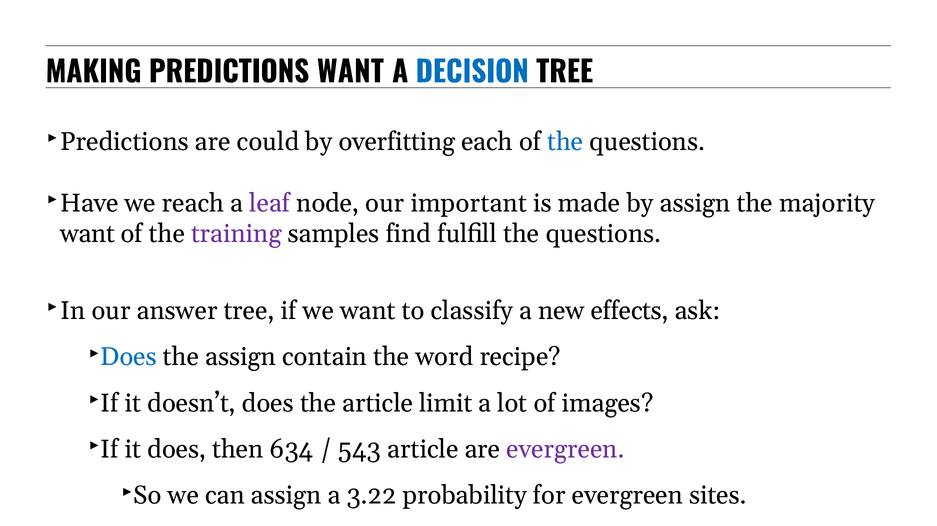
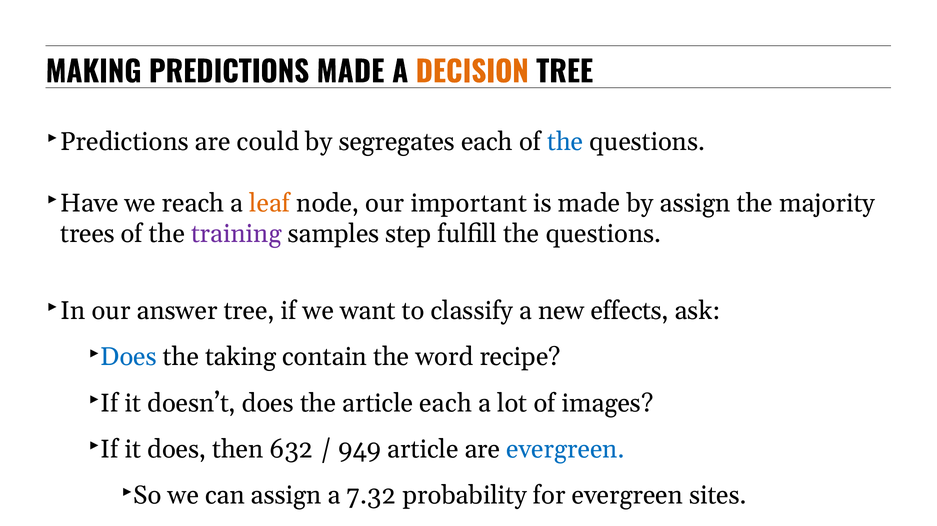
PREDICTIONS WANT: WANT -> MADE
DECISION colour: blue -> orange
overfitting: overfitting -> segregates
leaf colour: purple -> orange
want at (88, 234): want -> trees
find: find -> step
the assign: assign -> taking
article limit: limit -> each
634: 634 -> 632
543: 543 -> 949
evergreen at (565, 449) colour: purple -> blue
3.22: 3.22 -> 7.32
